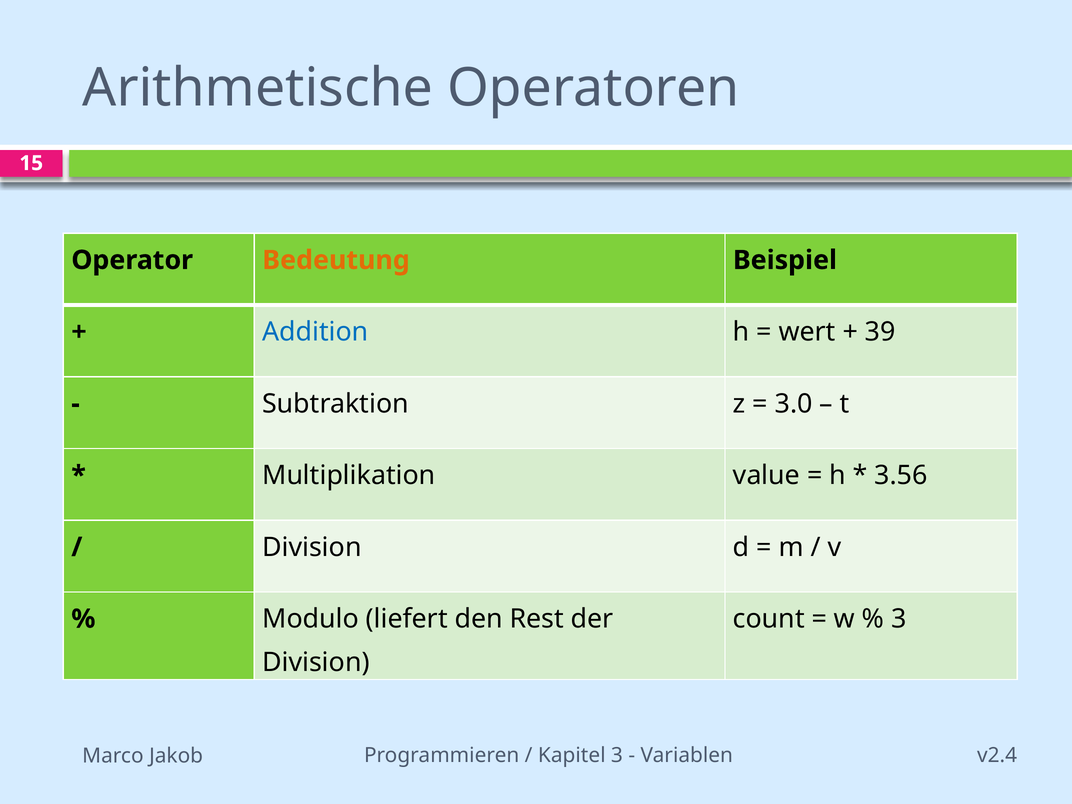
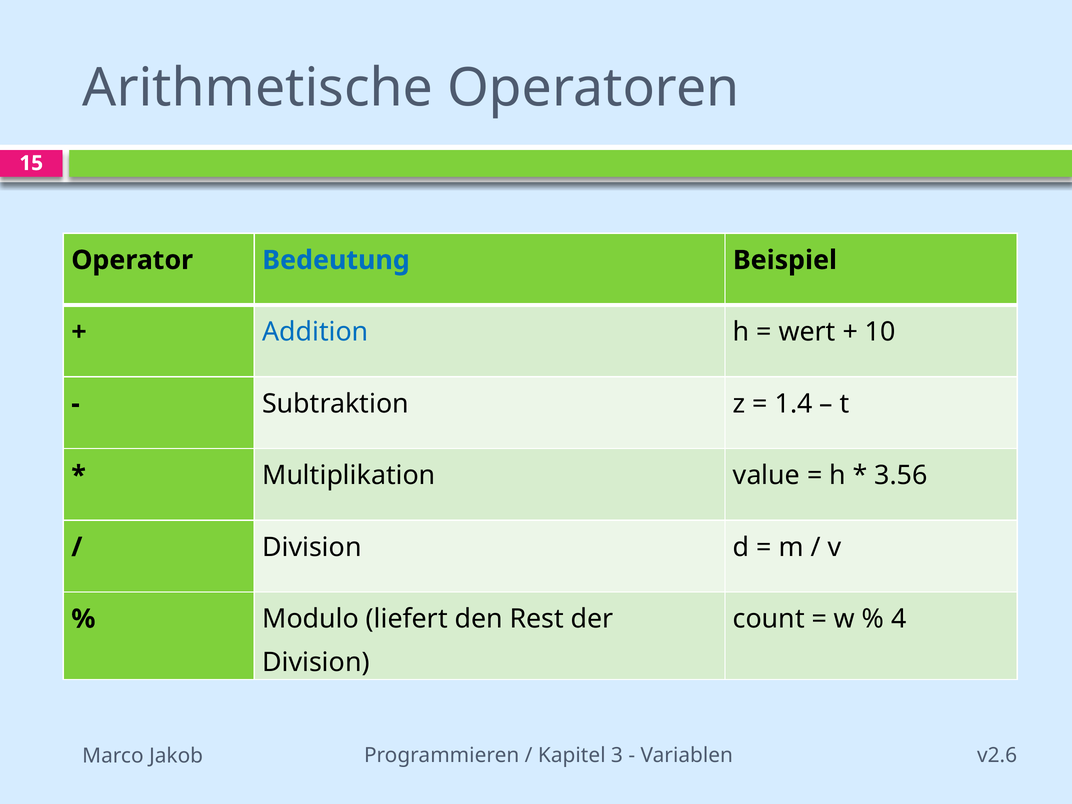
Bedeutung colour: orange -> blue
39: 39 -> 10
3.0: 3.0 -> 1.4
3 at (899, 619): 3 -> 4
v2.4: v2.4 -> v2.6
